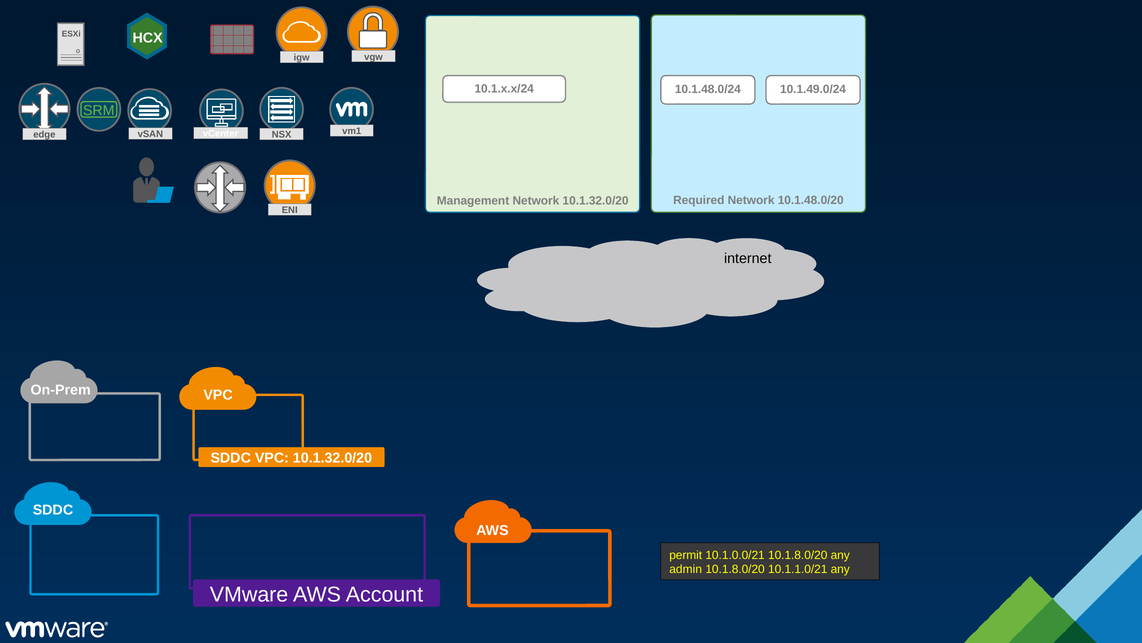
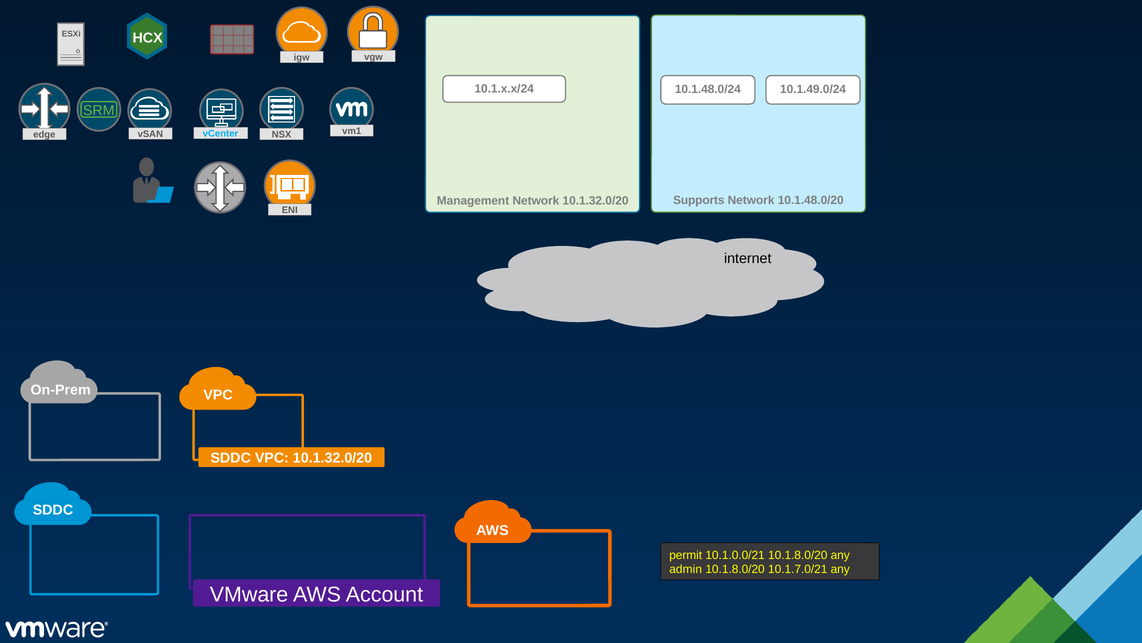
vCenter colour: white -> light blue
Required: Required -> Supports
10.1.1.0/21: 10.1.1.0/21 -> 10.1.7.0/21
